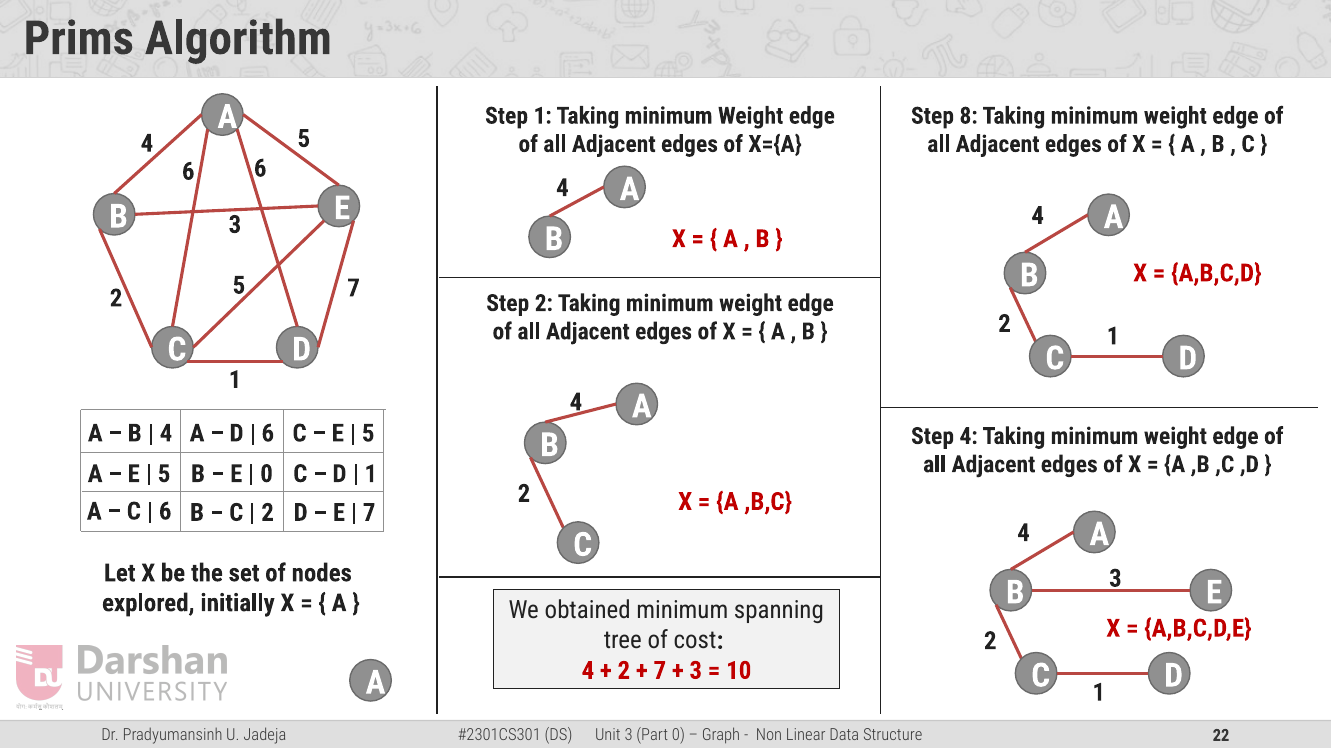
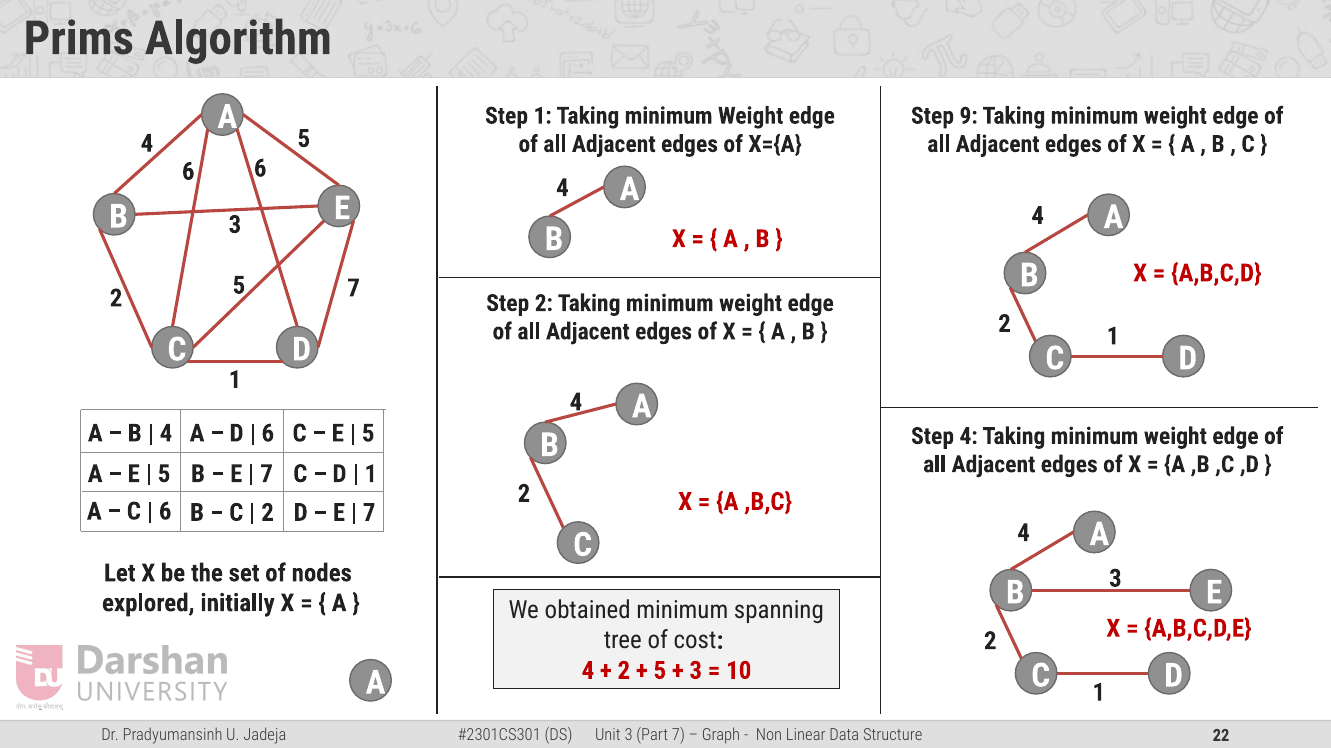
8: 8 -> 9
0 at (267, 474): 0 -> 7
7 at (660, 671): 7 -> 5
0 at (678, 736): 0 -> 7
